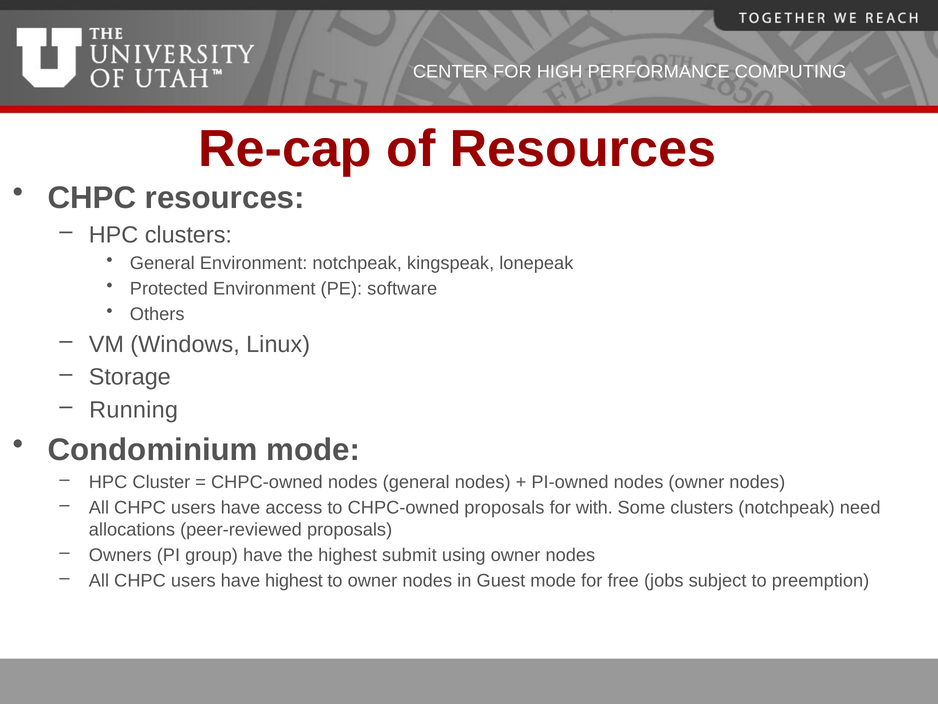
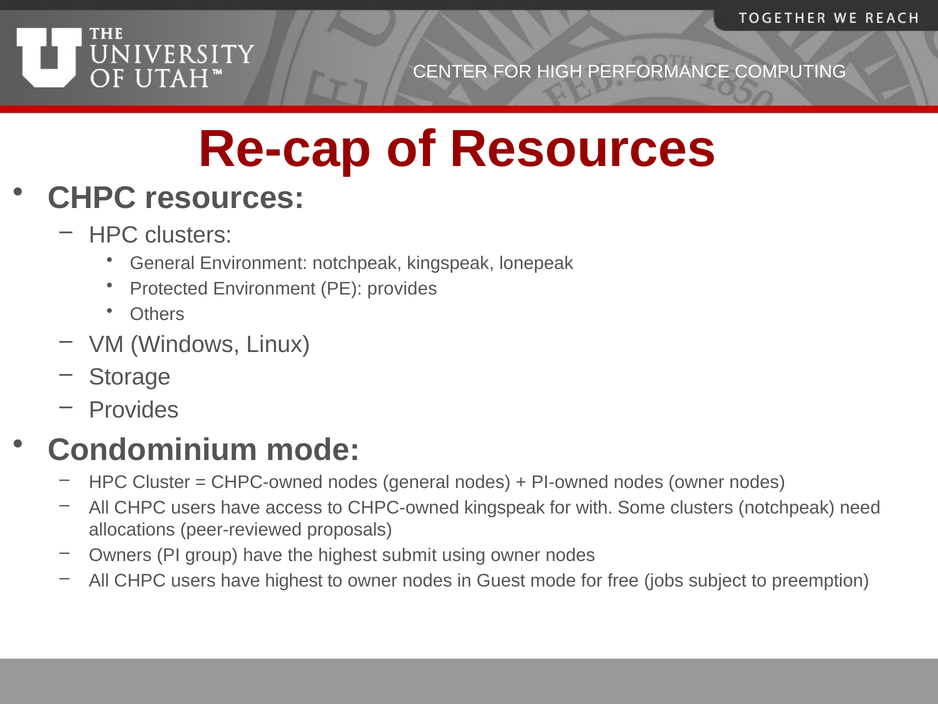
PE software: software -> provides
Running at (134, 410): Running -> Provides
CHPC-owned proposals: proposals -> kingspeak
